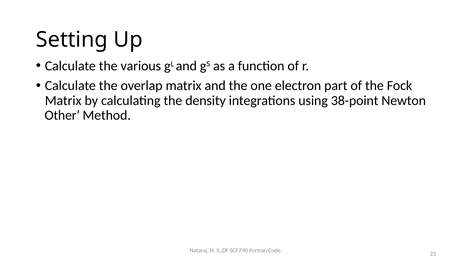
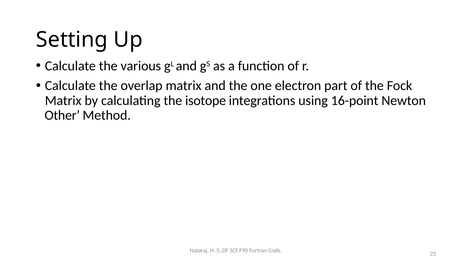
density: density -> isotope
38-point: 38-point -> 16-point
